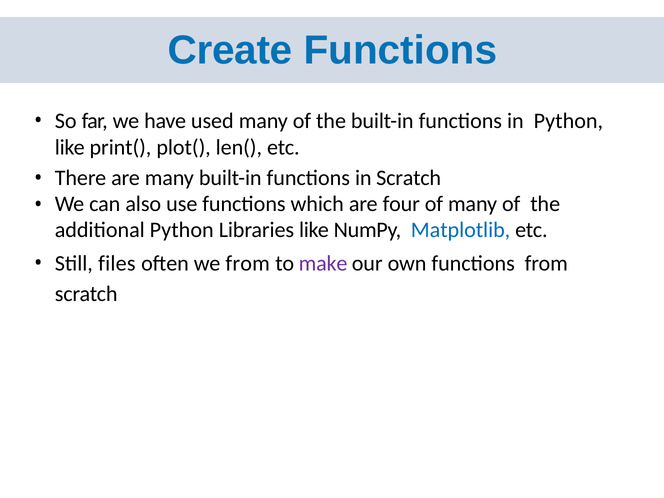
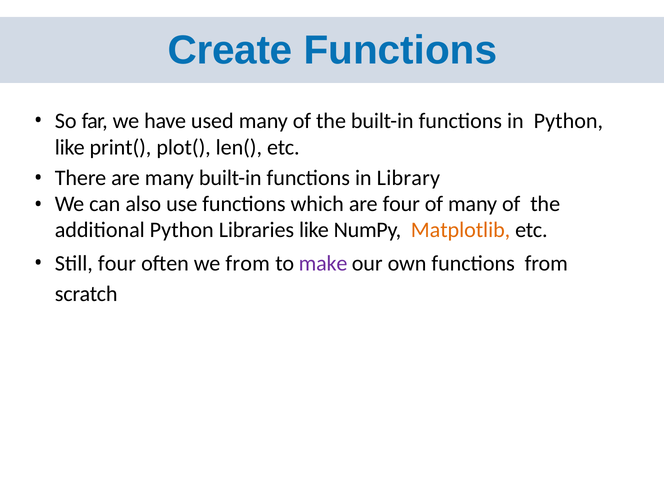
in Scratch: Scratch -> Library
Matplotlib colour: blue -> orange
Still files: files -> four
